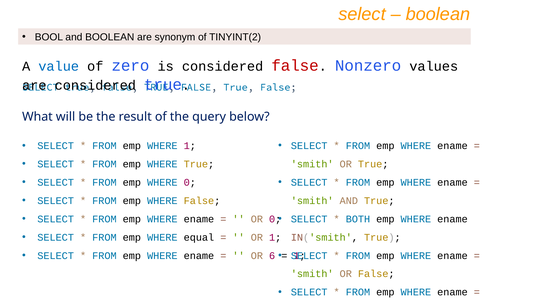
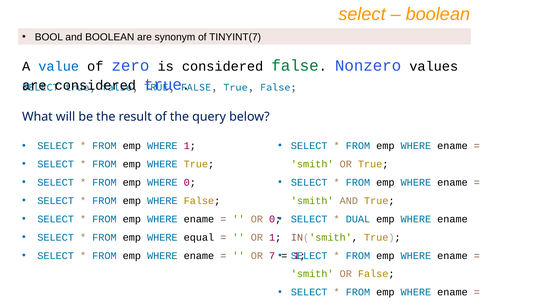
TINYINT(2: TINYINT(2 -> TINYINT(7
false at (295, 66) colour: red -> green
BOTH: BOTH -> DUAL
6: 6 -> 7
